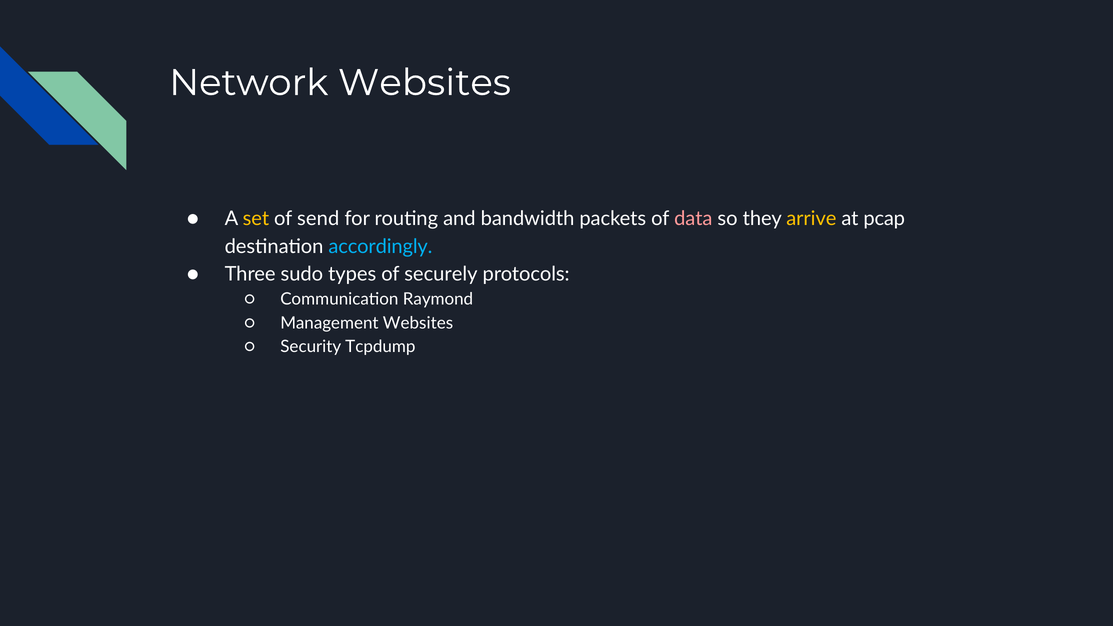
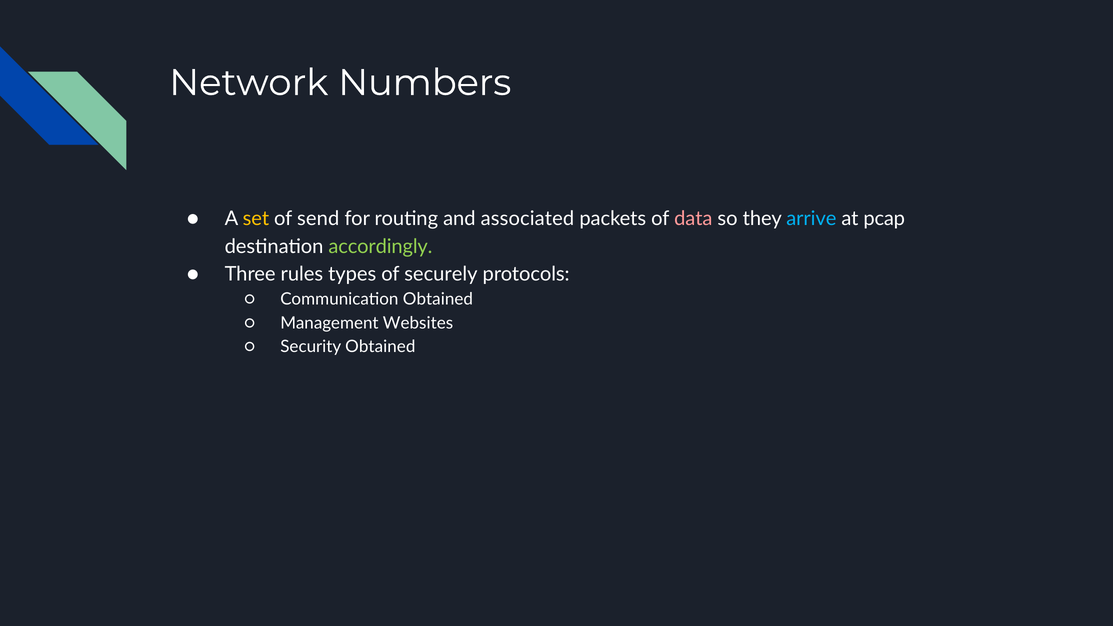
Network Websites: Websites -> Numbers
bandwidth: bandwidth -> associated
arrive colour: yellow -> light blue
accordingly colour: light blue -> light green
sudo: sudo -> rules
Communication Raymond: Raymond -> Obtained
Security Tcpdump: Tcpdump -> Obtained
